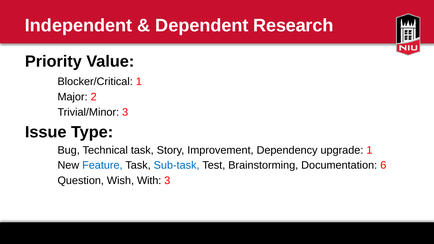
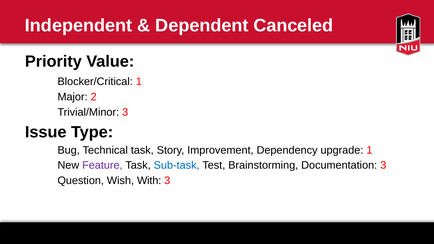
Research: Research -> Canceled
Feature colour: blue -> purple
Documentation 6: 6 -> 3
